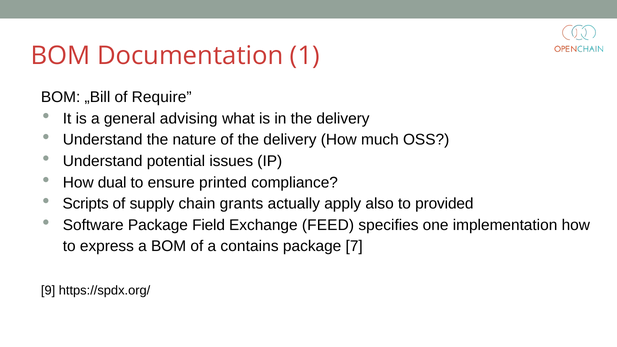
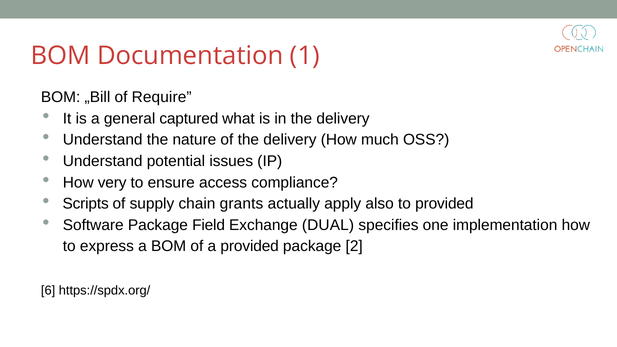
advising: advising -> captured
dual: dual -> very
printed: printed -> access
FEED: FEED -> DUAL
a contains: contains -> provided
7: 7 -> 2
9: 9 -> 6
